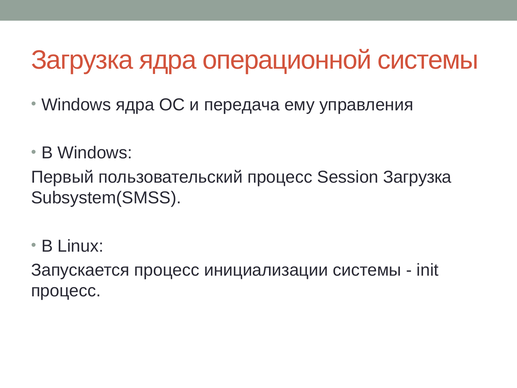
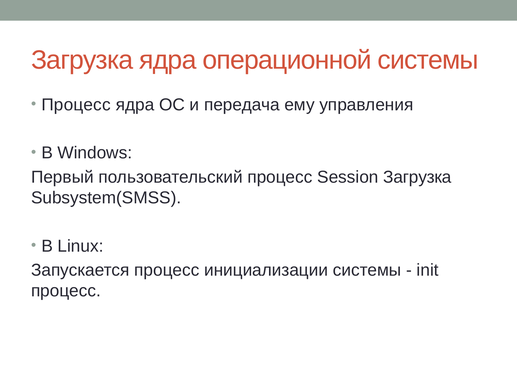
Windows at (76, 105): Windows -> Процесс
